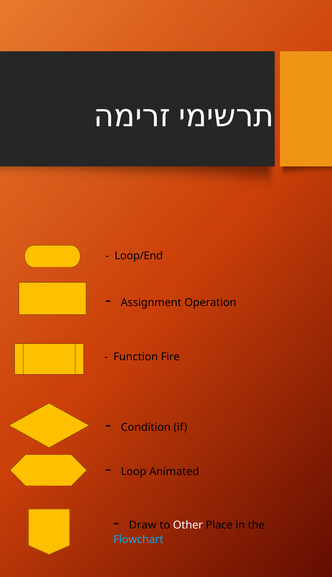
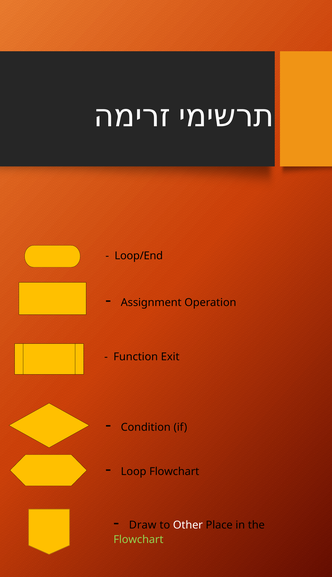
Fire: Fire -> Exit
Loop Animated: Animated -> Flowchart
Flowchart at (138, 539) colour: light blue -> light green
